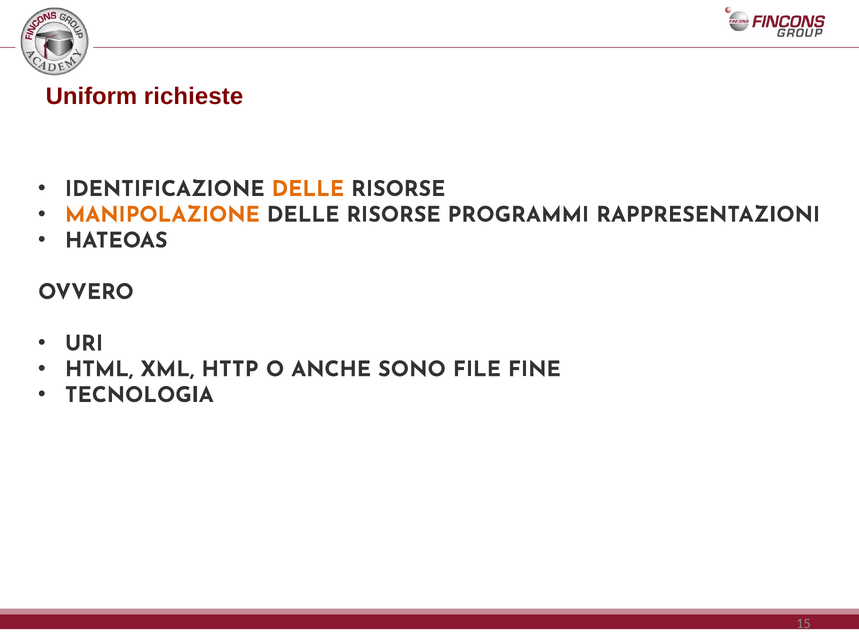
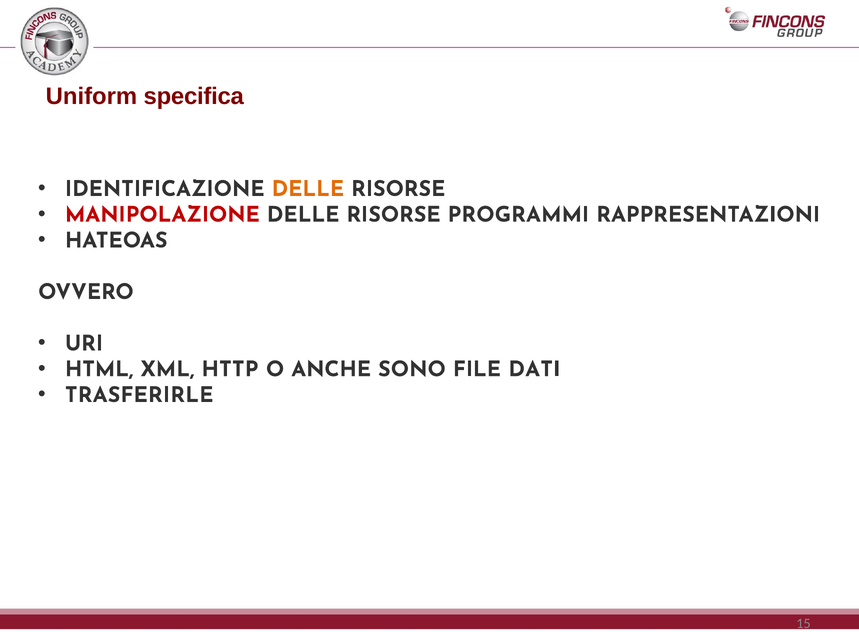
richieste: richieste -> specifica
MANIPOLAZIONE colour: orange -> red
FINE: FINE -> DATI
TECNOLOGIA: TECNOLOGIA -> TRASFERIRLE
